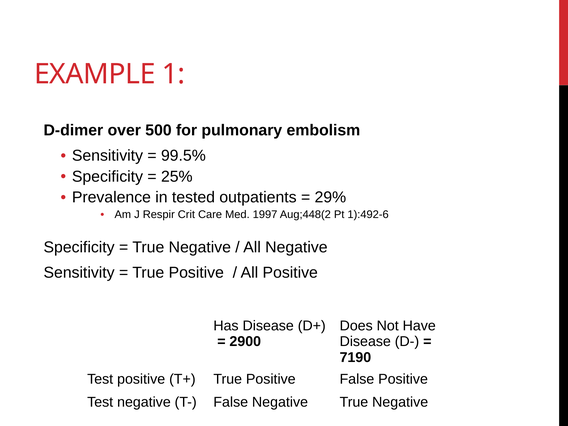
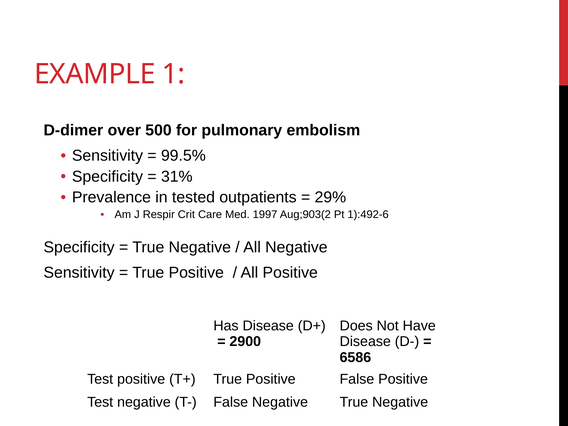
25%: 25% -> 31%
Aug;448(2: Aug;448(2 -> Aug;903(2
7190: 7190 -> 6586
